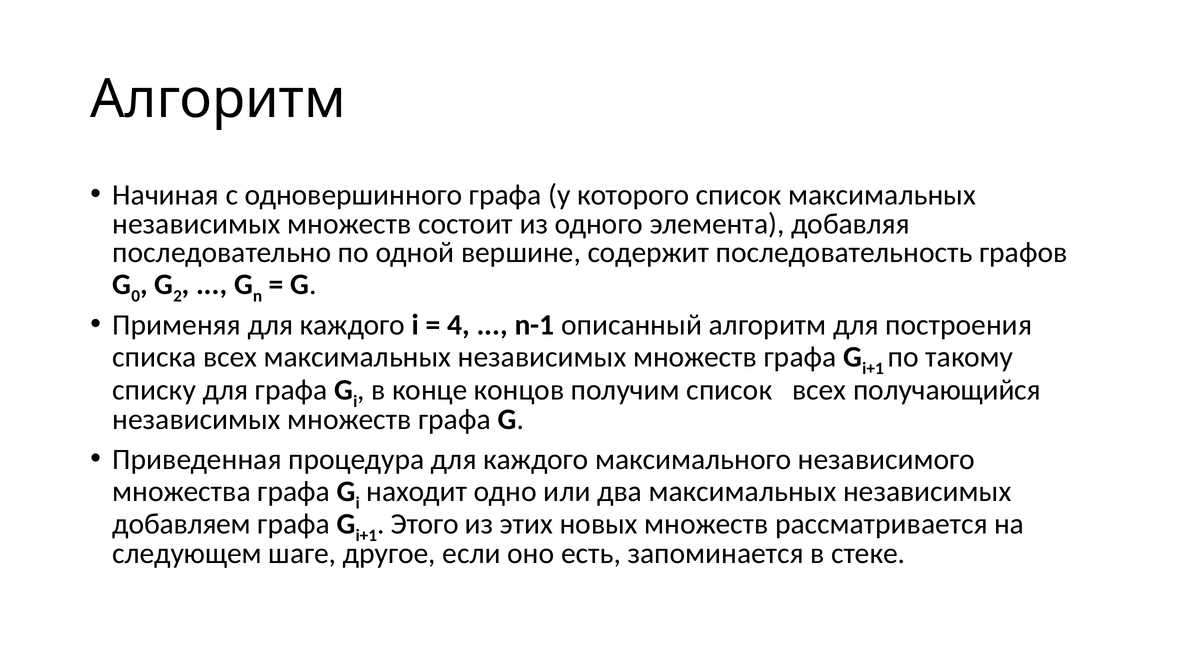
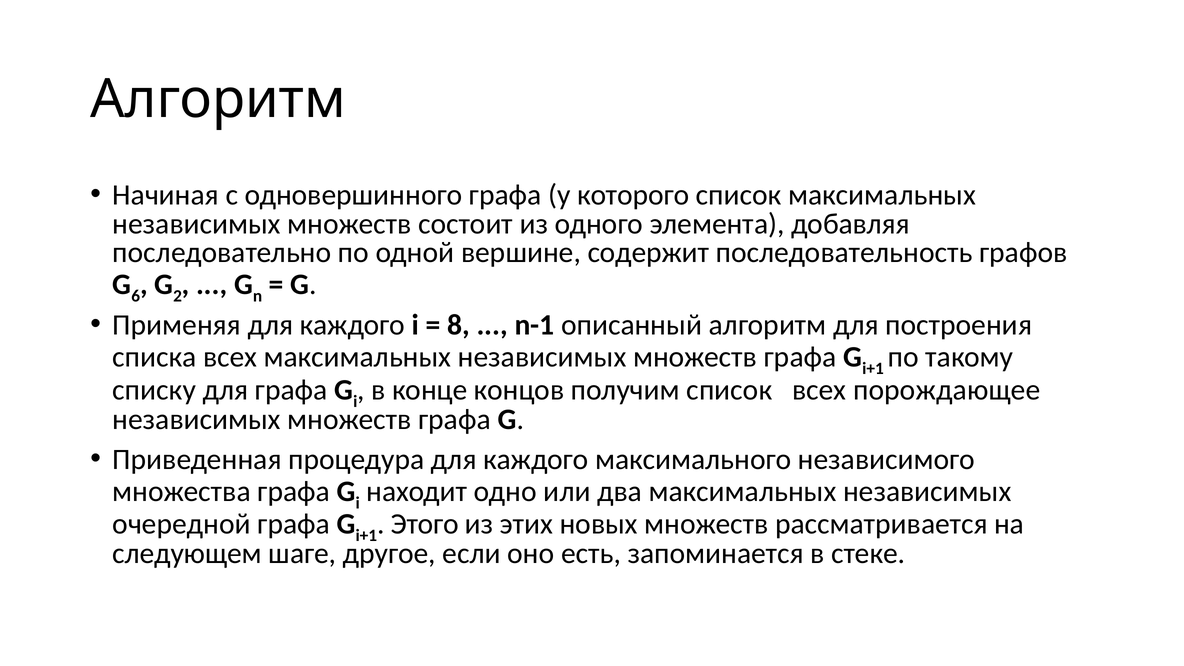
0: 0 -> 6
4: 4 -> 8
получающийся: получающийся -> порождающее
добавляем: добавляем -> очередной
